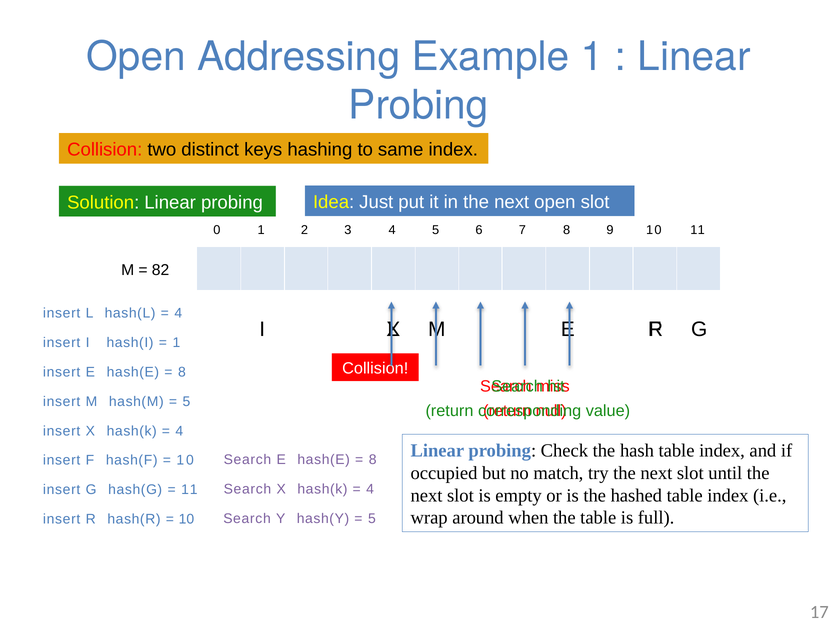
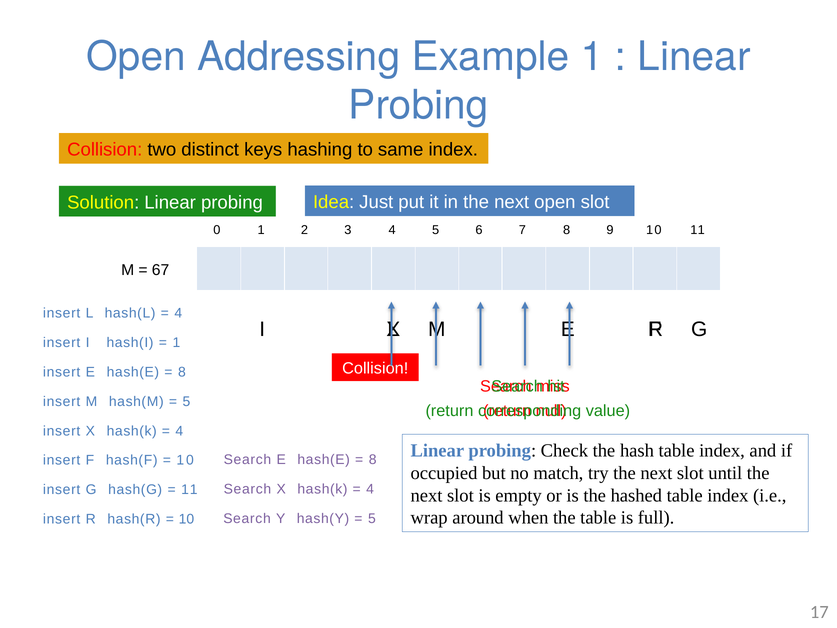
82: 82 -> 67
